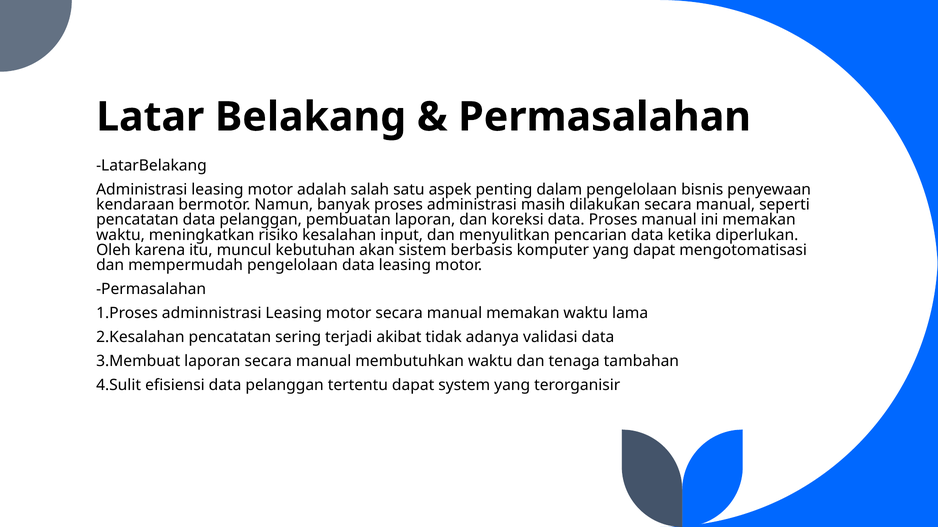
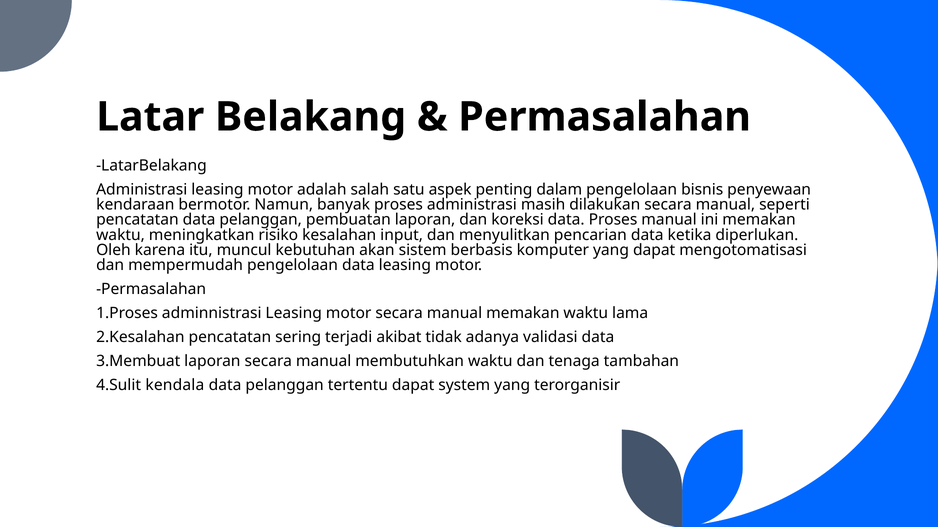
efisiensi: efisiensi -> kendala
